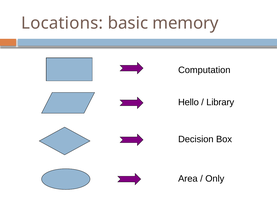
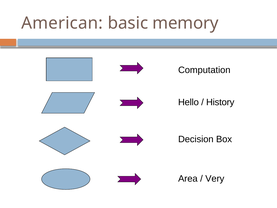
Locations: Locations -> American
Library: Library -> History
Only: Only -> Very
